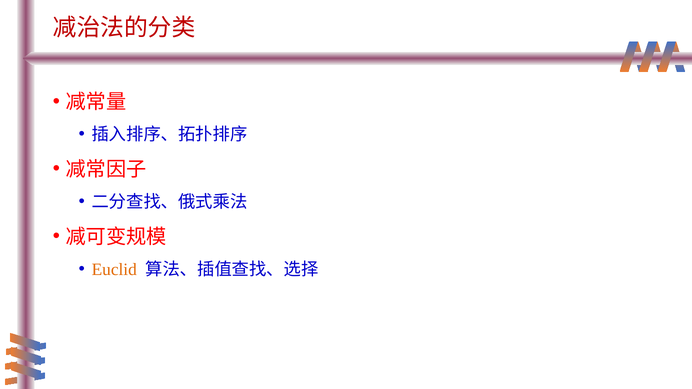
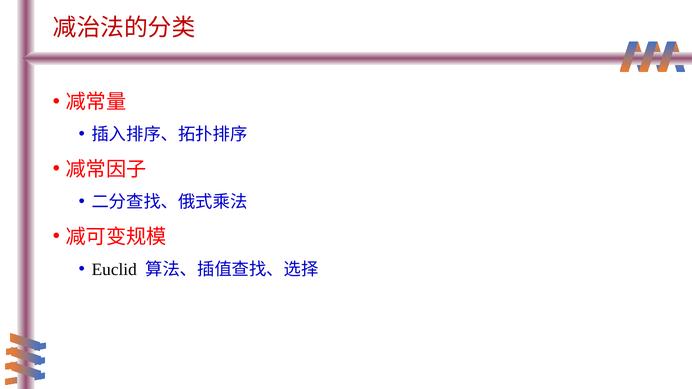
Euclid colour: orange -> black
